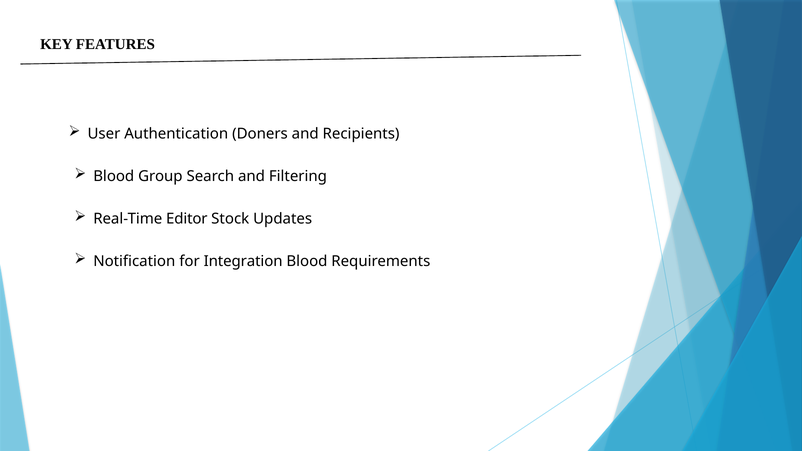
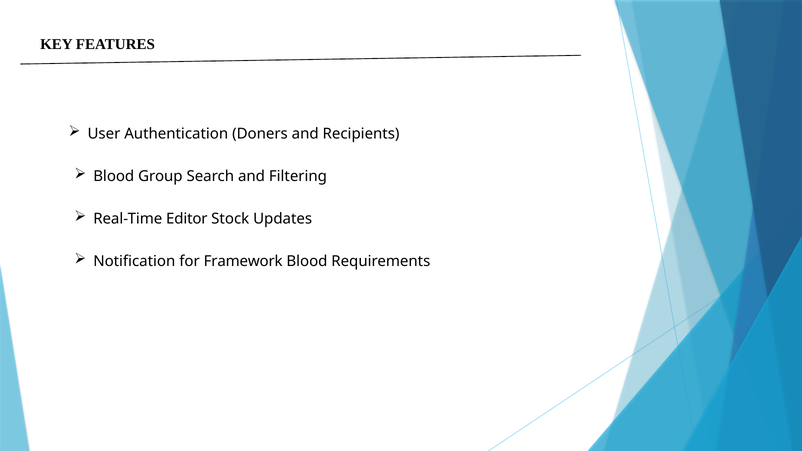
Integration: Integration -> Framework
